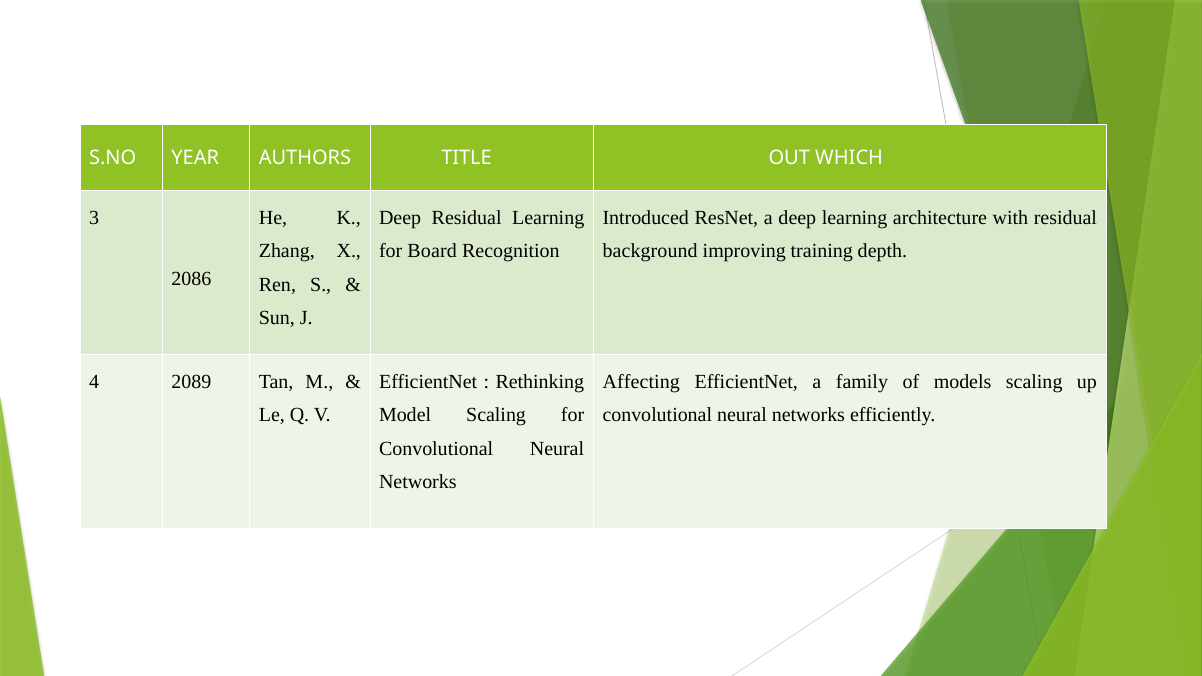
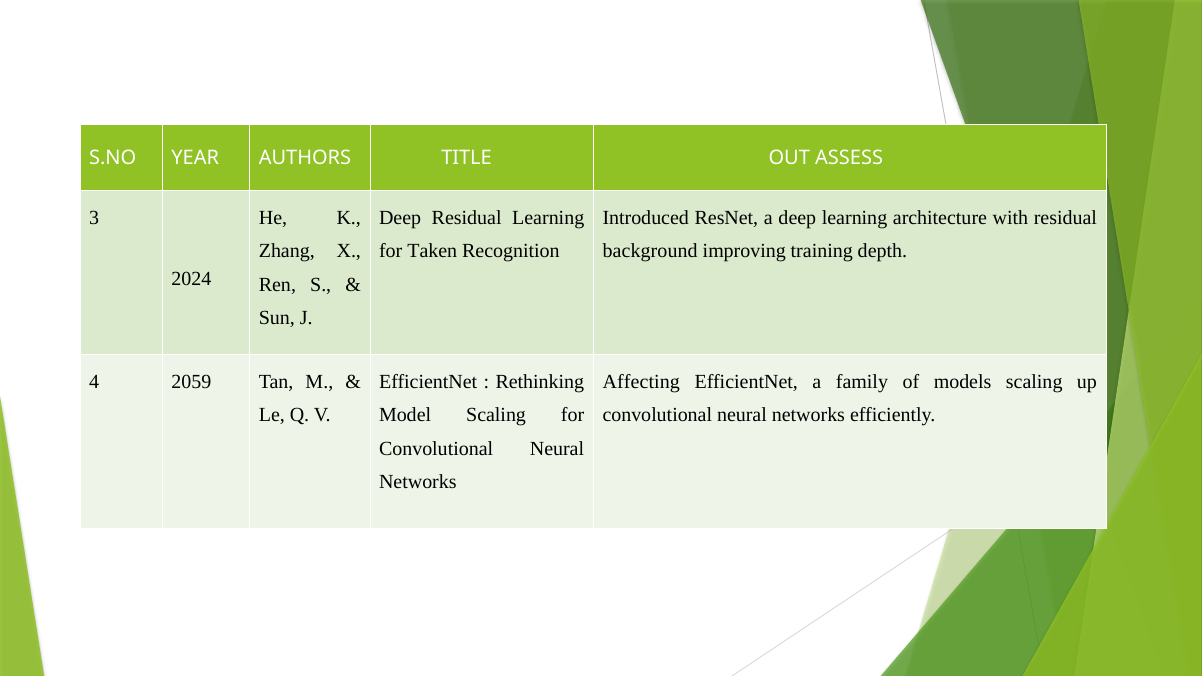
WHICH: WHICH -> ASSESS
Board: Board -> Taken
2086: 2086 -> 2024
2089: 2089 -> 2059
